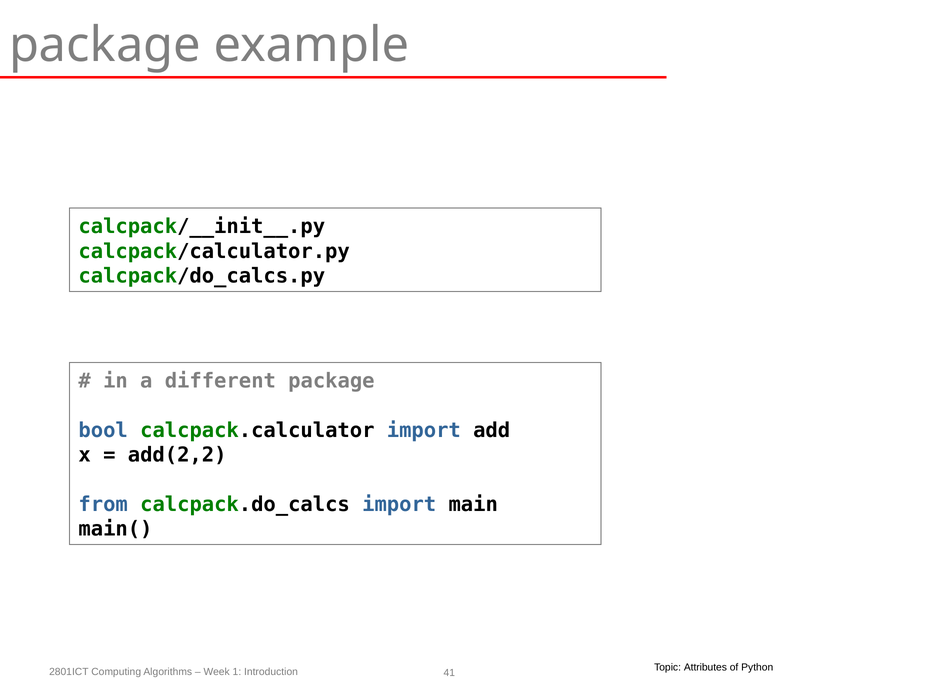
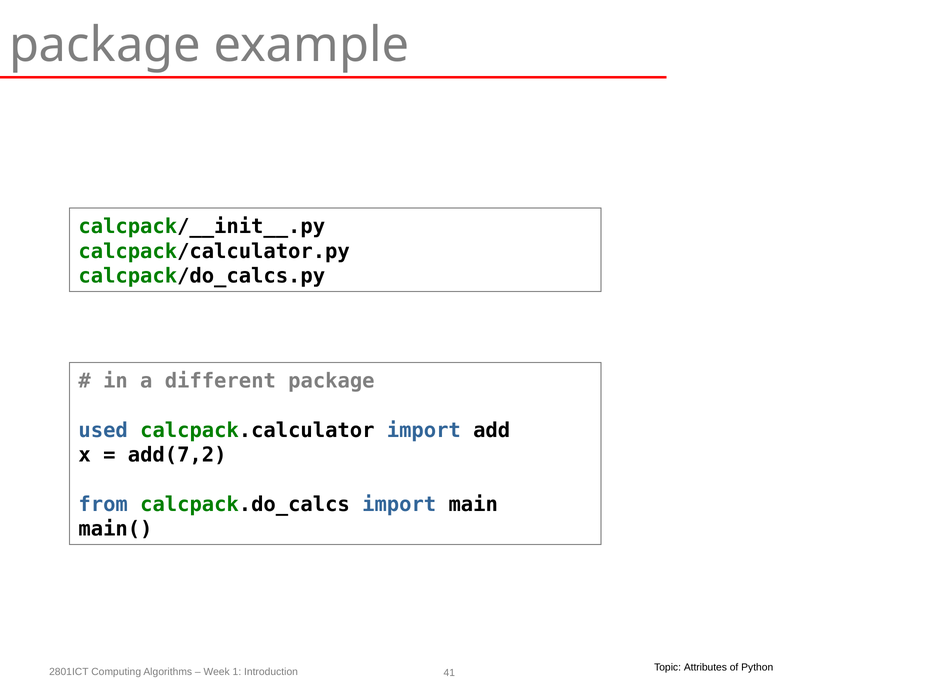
bool: bool -> used
add(2,2: add(2,2 -> add(7,2
